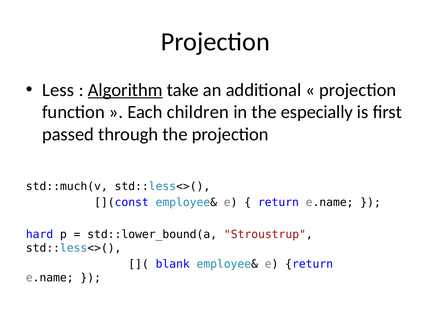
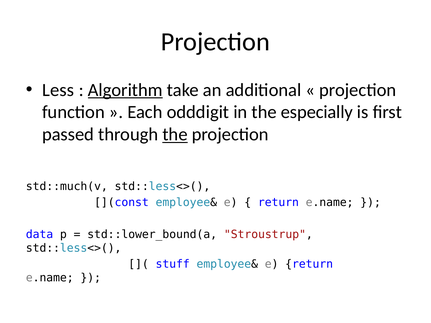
children: children -> odddigit
the at (175, 135) underline: none -> present
hard: hard -> data
blank: blank -> stuff
